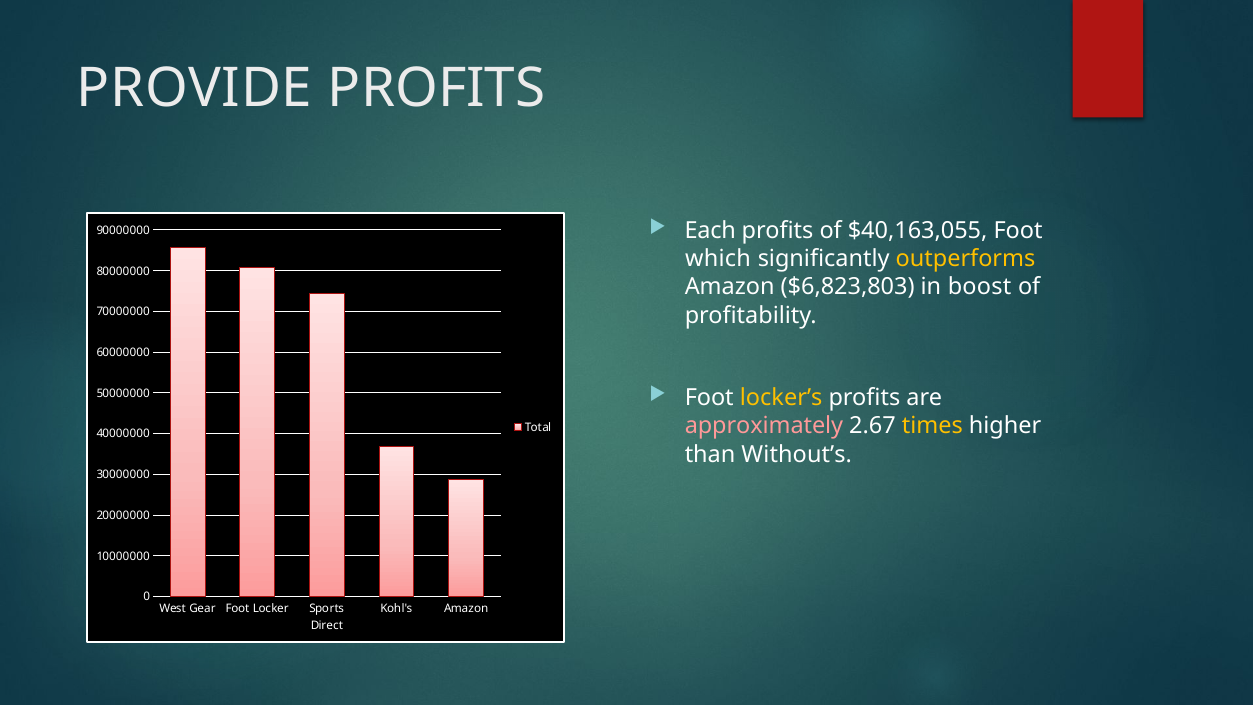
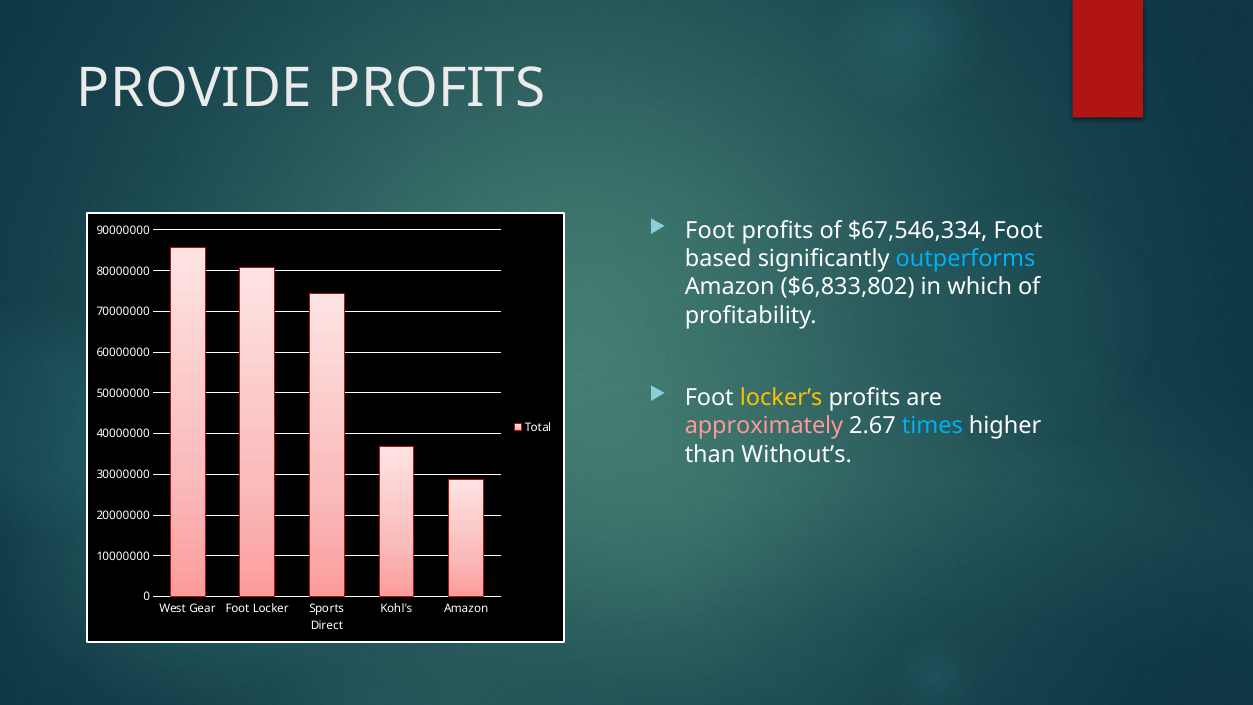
Each at (710, 231): Each -> Foot
$40,163,055: $40,163,055 -> $67,546,334
which: which -> based
outperforms colour: yellow -> light blue
$6,823,803: $6,823,803 -> $6,833,802
boost: boost -> which
times colour: yellow -> light blue
